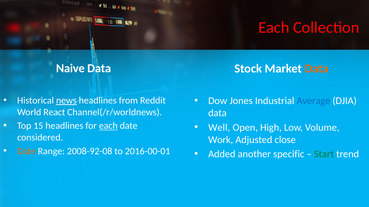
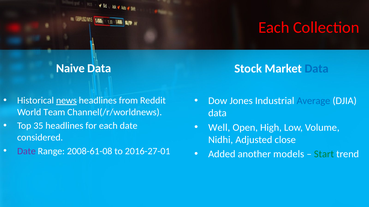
Data at (317, 69) colour: orange -> blue
React: React -> Team
15: 15 -> 35
each at (108, 126) underline: present -> none
Work: Work -> Nidhi
Date at (26, 152) colour: orange -> purple
2008-92-08: 2008-92-08 -> 2008-61-08
2016-00-01: 2016-00-01 -> 2016-27-01
specific: specific -> models
